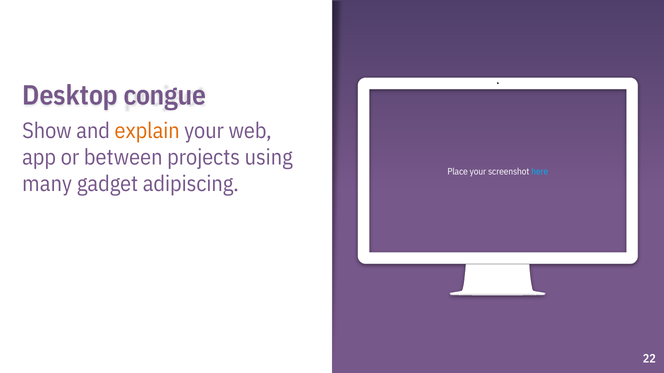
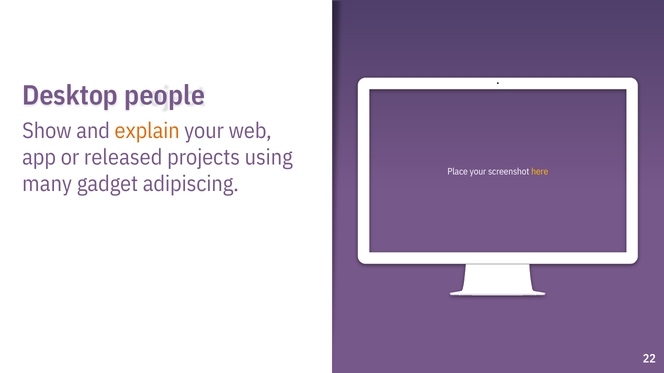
congue: congue -> people
between: between -> released
here colour: light blue -> yellow
